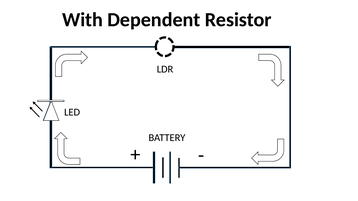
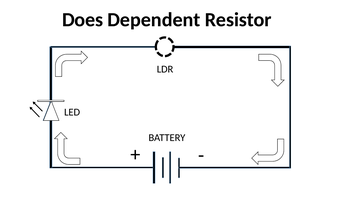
With: With -> Does
